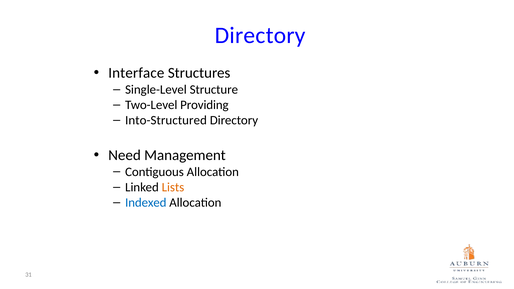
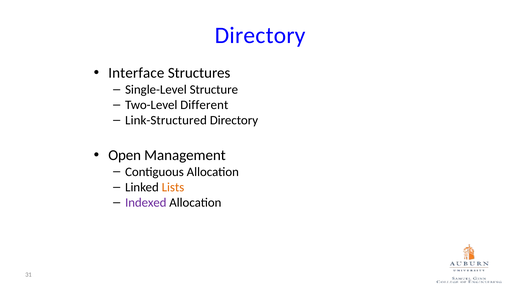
Providing: Providing -> Different
Into-Structured: Into-Structured -> Link-Structured
Need: Need -> Open
Indexed colour: blue -> purple
